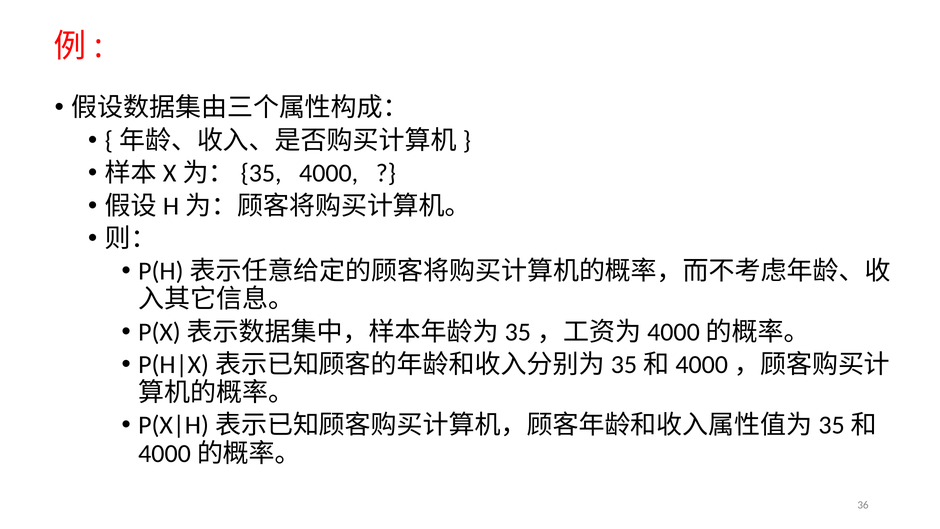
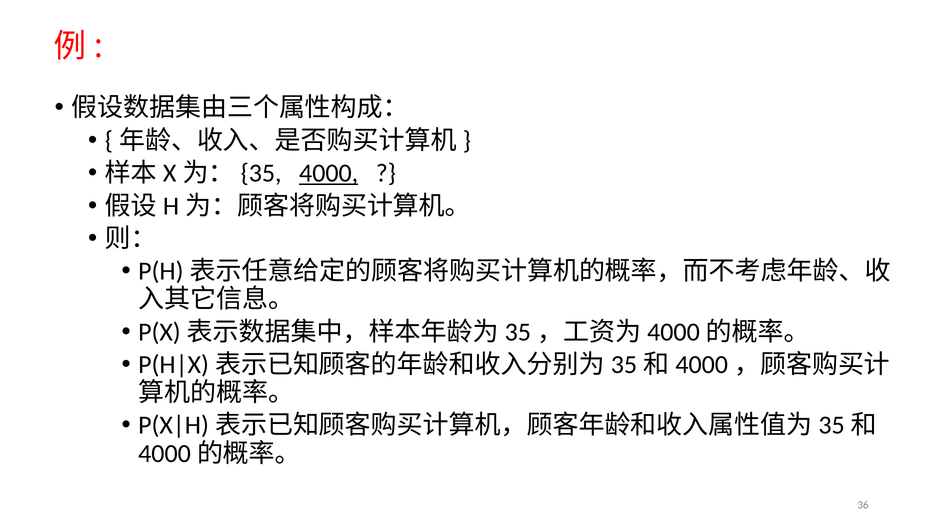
4000 underline: none -> present
